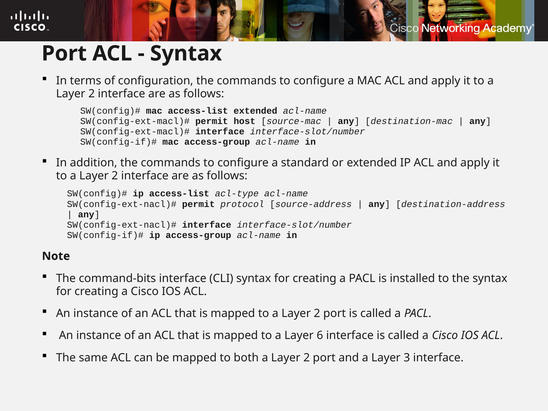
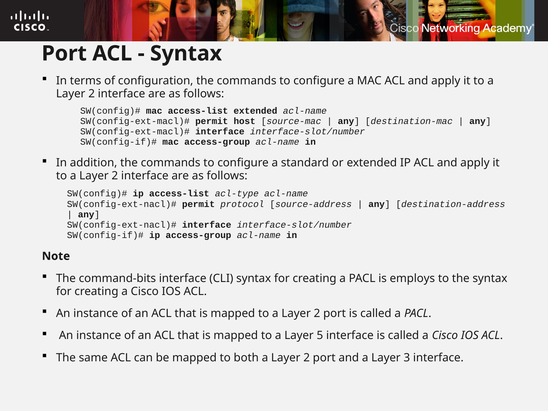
installed: installed -> employs
6: 6 -> 5
